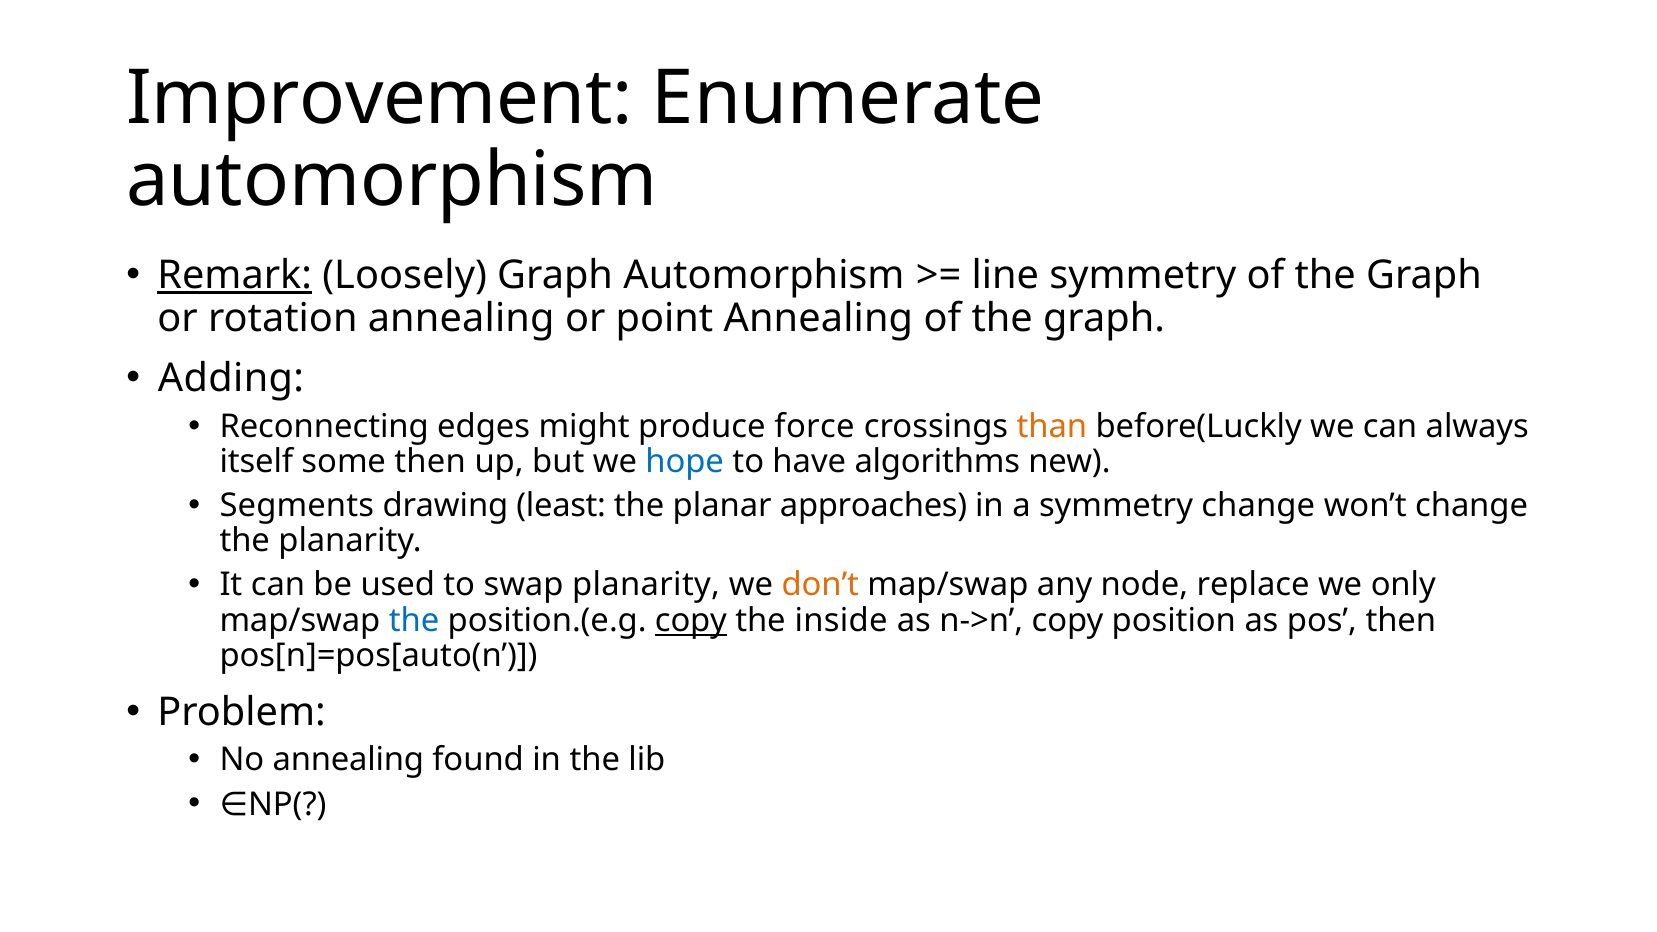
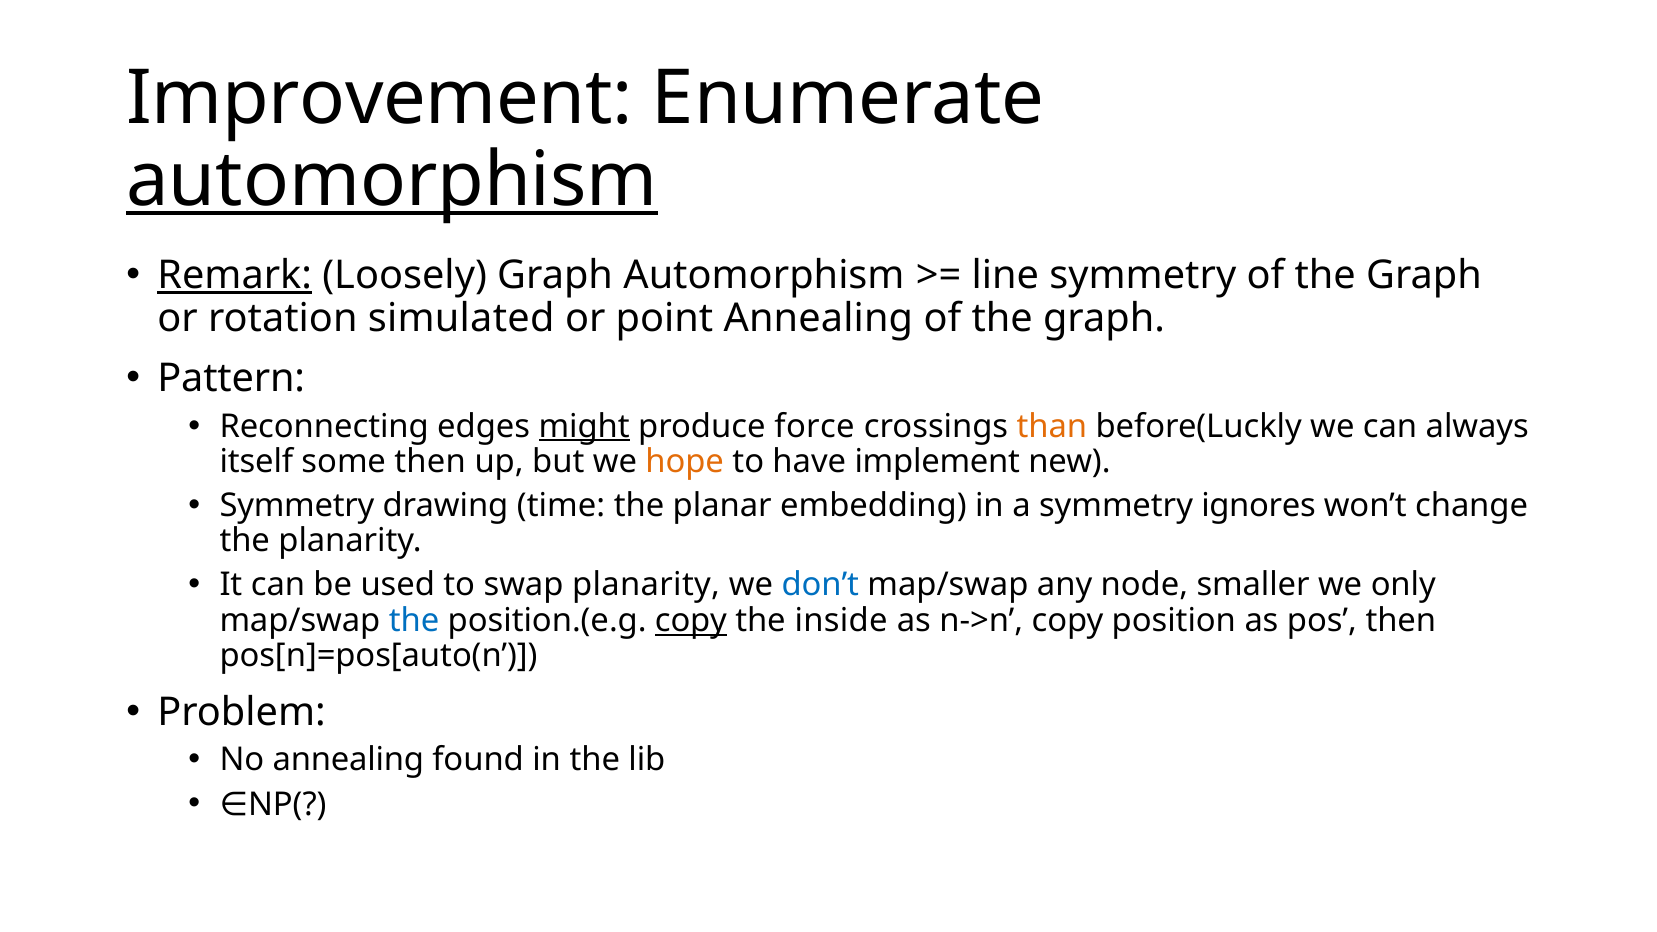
automorphism at (392, 180) underline: none -> present
rotation annealing: annealing -> simulated
Adding: Adding -> Pattern
might underline: none -> present
hope colour: blue -> orange
algorithms: algorithms -> implement
Segments at (297, 506): Segments -> Symmetry
least: least -> time
approaches: approaches -> embedding
symmetry change: change -> ignores
don’t colour: orange -> blue
replace: replace -> smaller
